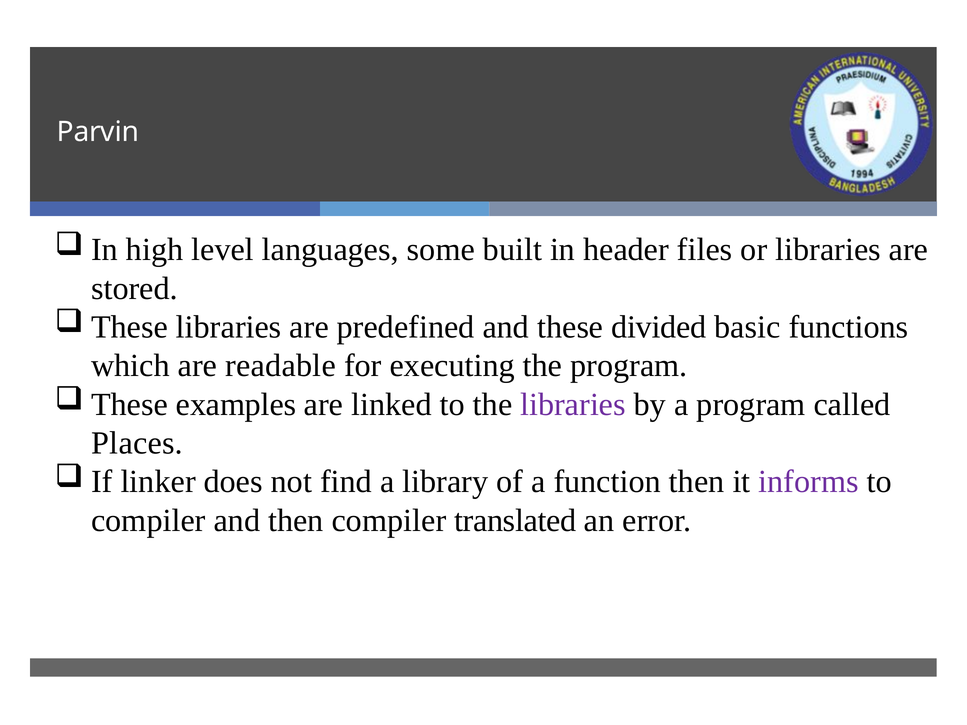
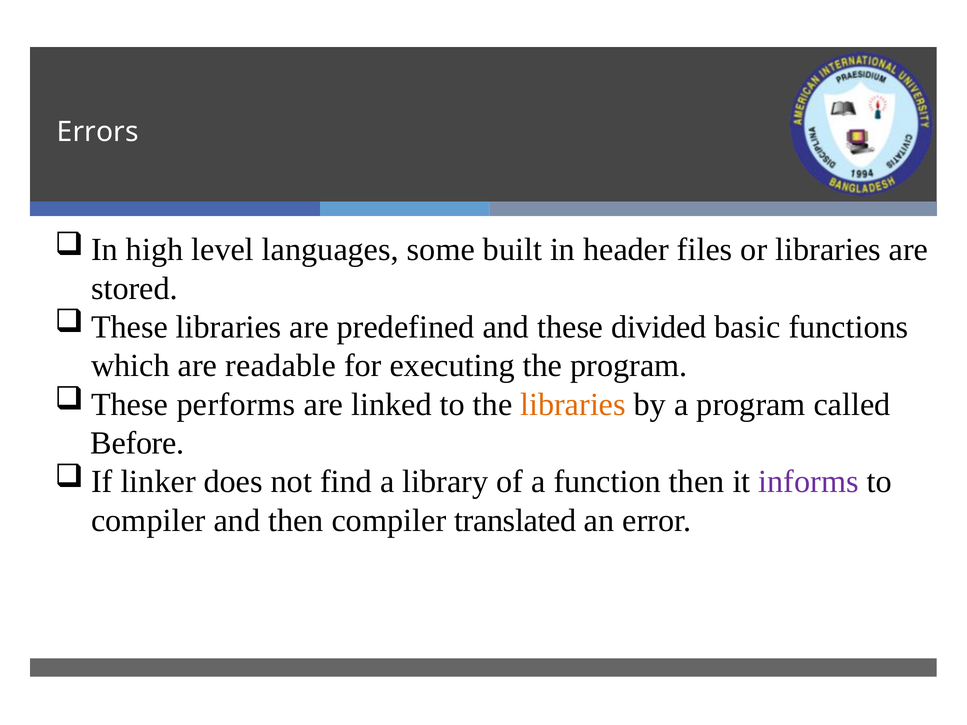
Parvin: Parvin -> Errors
examples: examples -> performs
libraries at (573, 405) colour: purple -> orange
Places: Places -> Before
